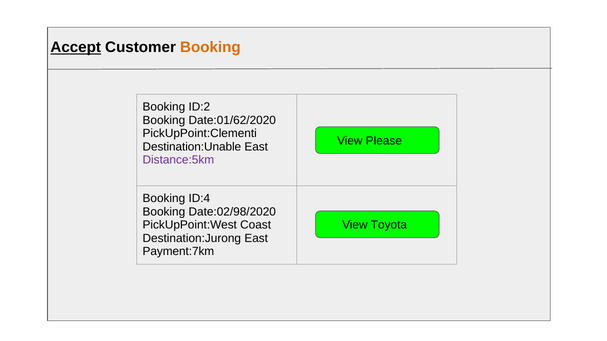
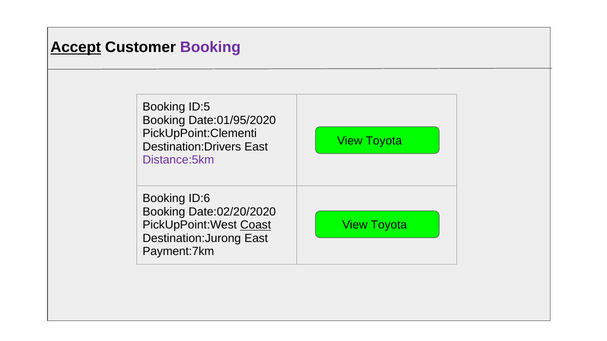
Booking at (210, 47) colour: orange -> purple
ID:2: ID:2 -> ID:5
Date:01/62/2020: Date:01/62/2020 -> Date:01/95/2020
Please at (384, 141): Please -> Toyota
Destination:Unable: Destination:Unable -> Destination:Drivers
ID:4: ID:4 -> ID:6
Date:02/98/2020: Date:02/98/2020 -> Date:02/20/2020
Coast underline: none -> present
